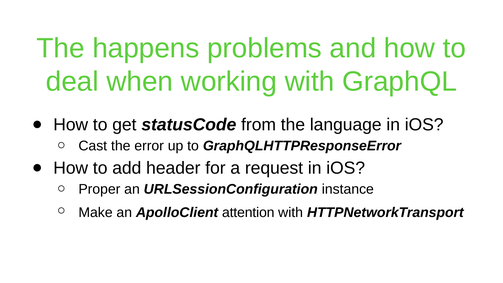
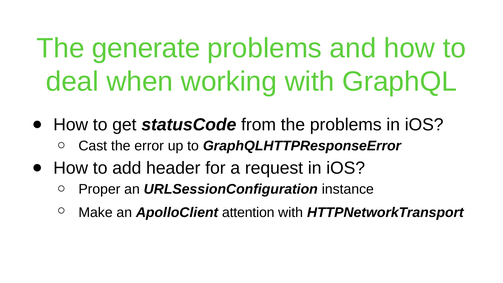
happens: happens -> generate
the language: language -> problems
